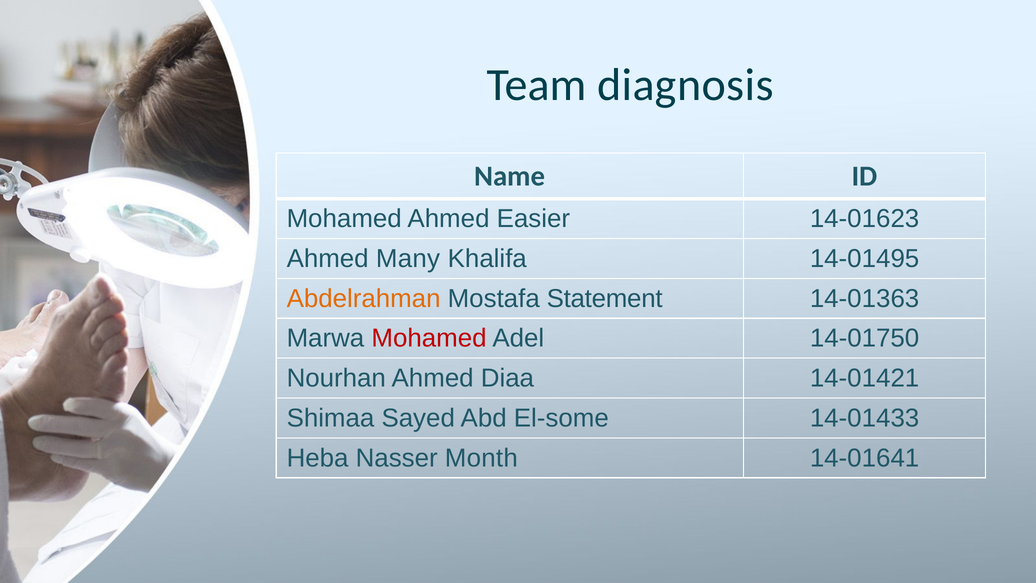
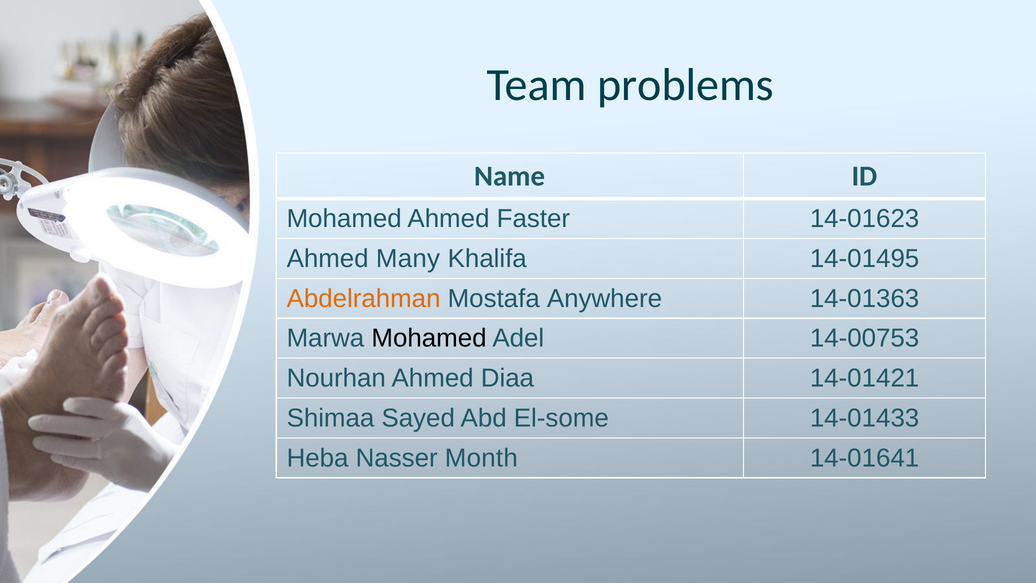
diagnosis: diagnosis -> problems
Easier: Easier -> Faster
Statement: Statement -> Anywhere
Mohamed at (429, 338) colour: red -> black
14-01750: 14-01750 -> 14-00753
